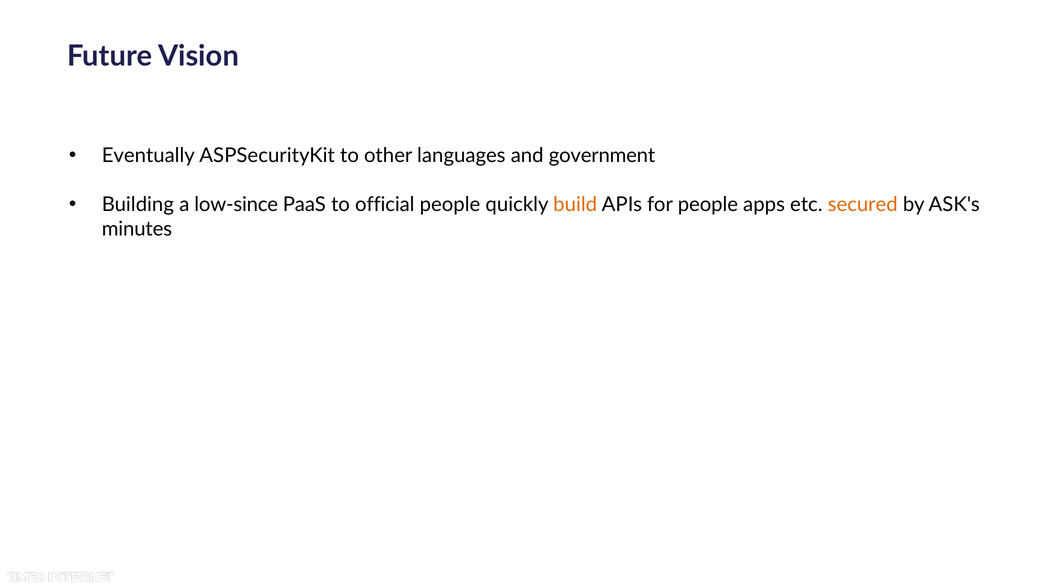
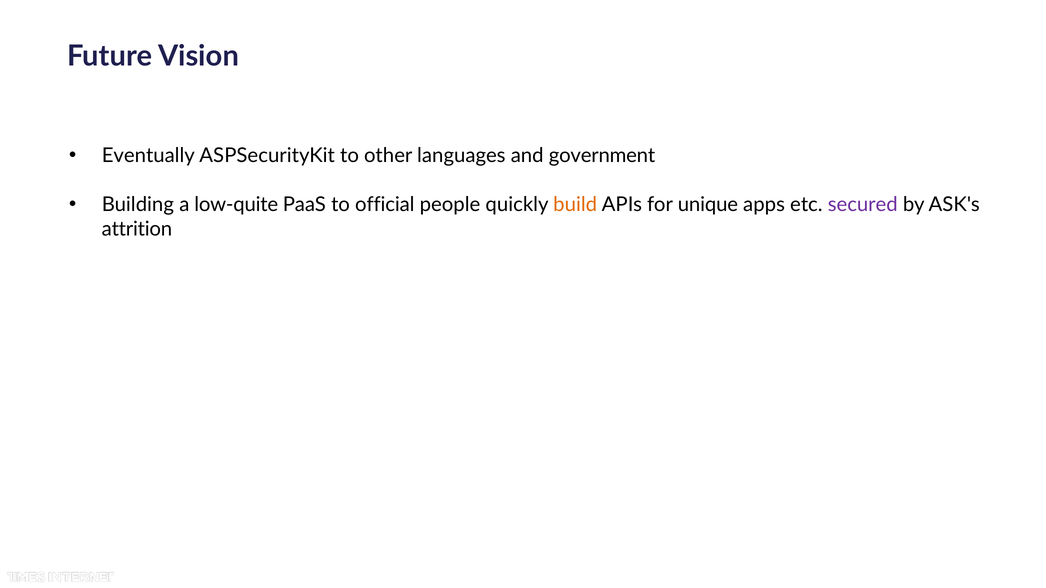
low-since: low-since -> low-quite
for people: people -> unique
secured colour: orange -> purple
minutes: minutes -> attrition
